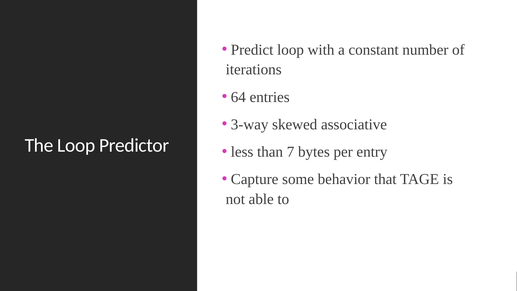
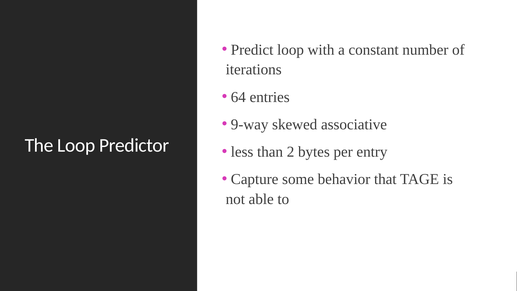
3-way: 3-way -> 9-way
7: 7 -> 2
